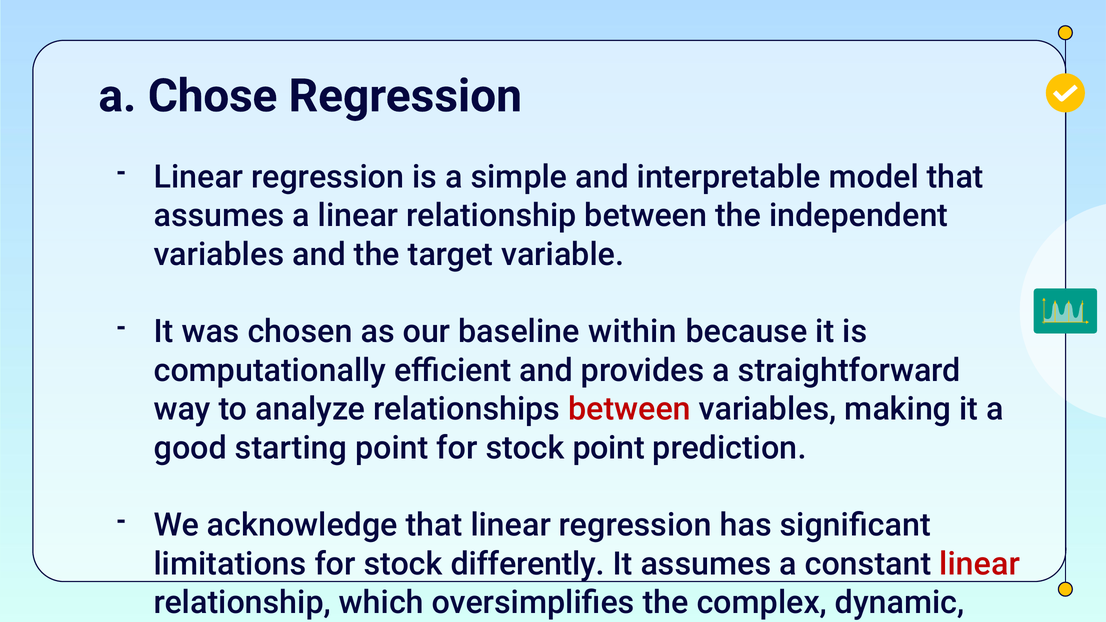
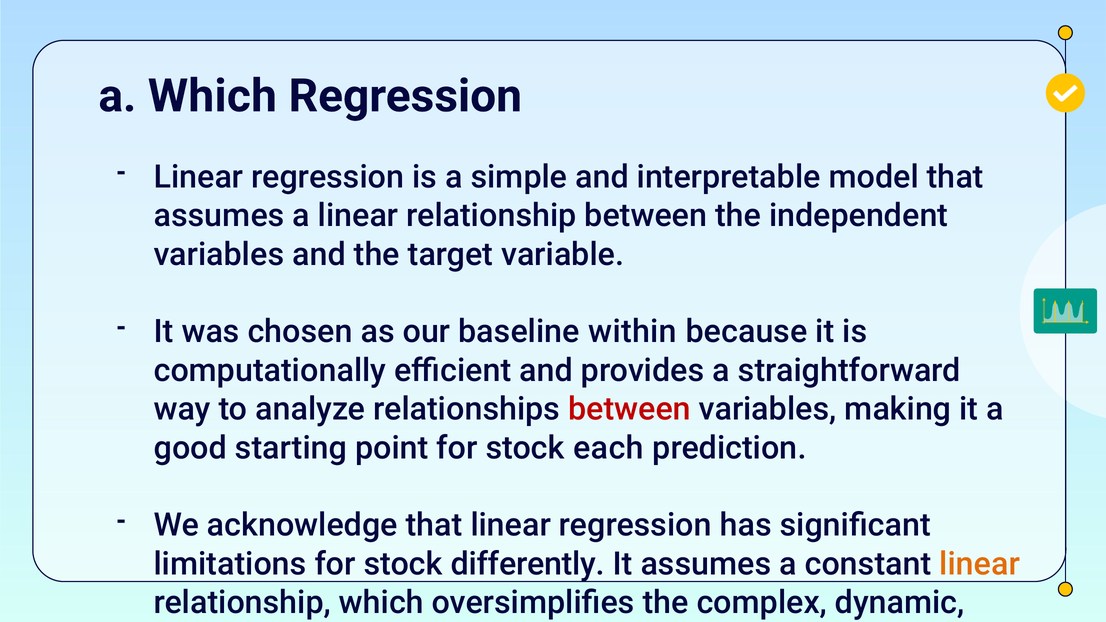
a Chose: Chose -> Which
stock point: point -> each
linear at (980, 564) colour: red -> orange
